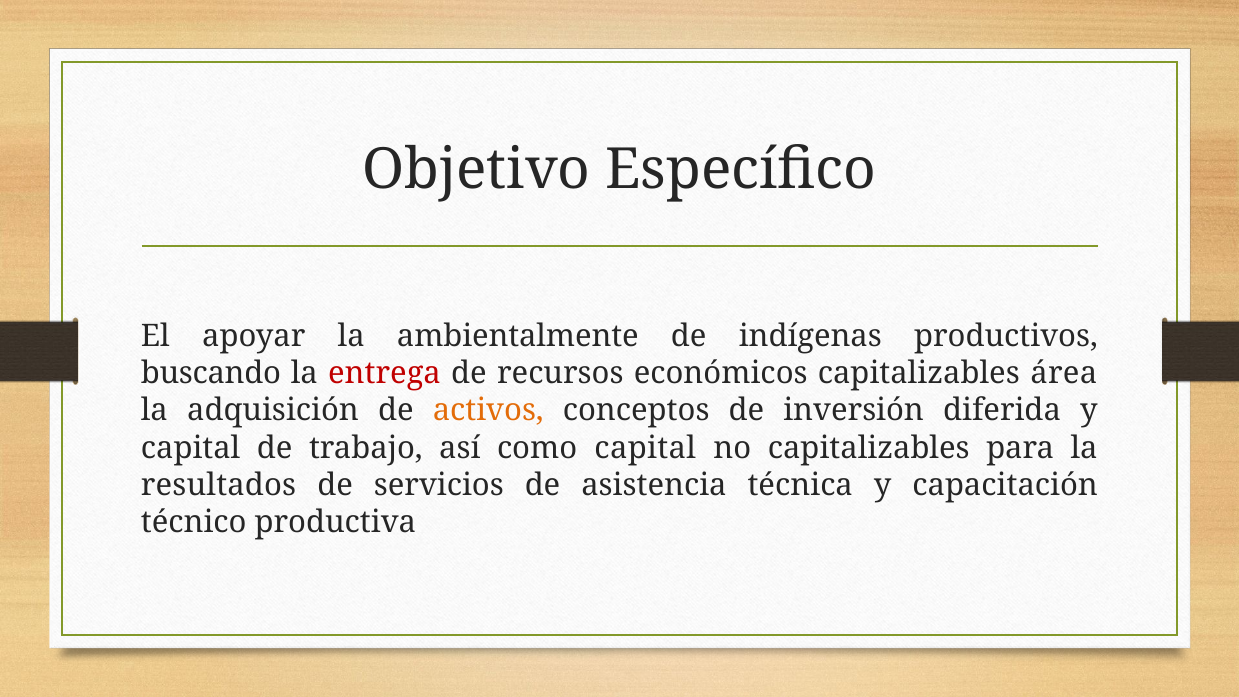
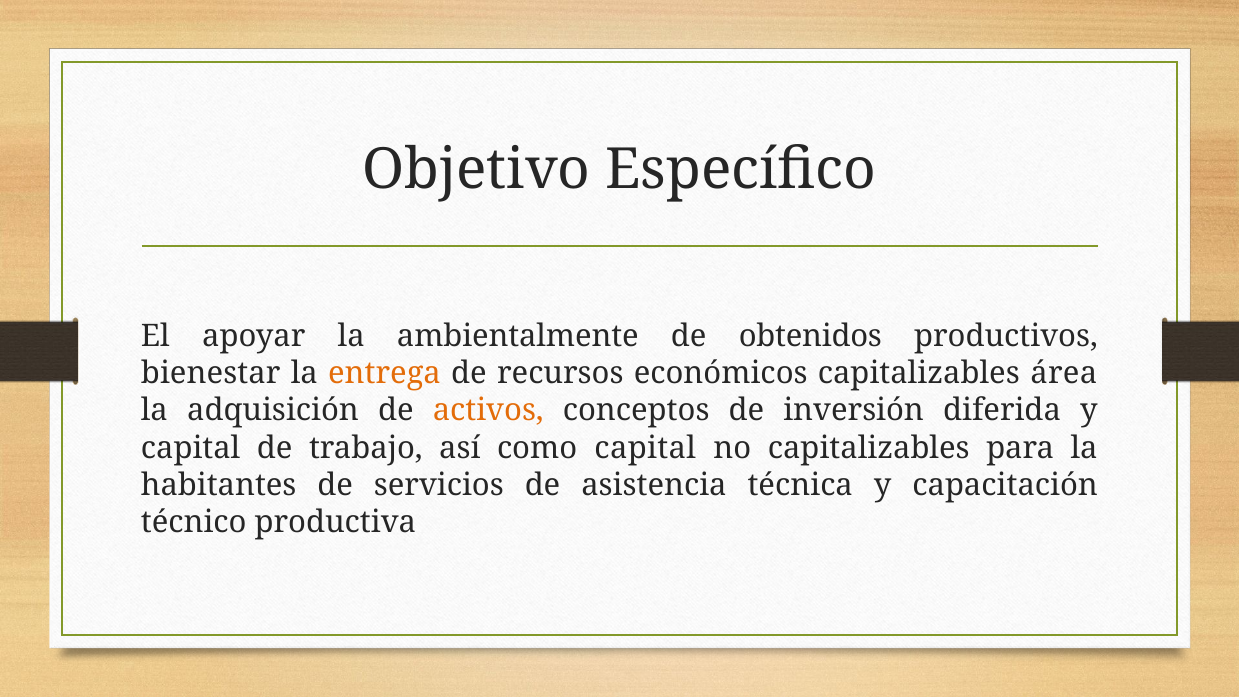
indígenas: indígenas -> obtenidos
buscando: buscando -> bienestar
entrega colour: red -> orange
resultados: resultados -> habitantes
